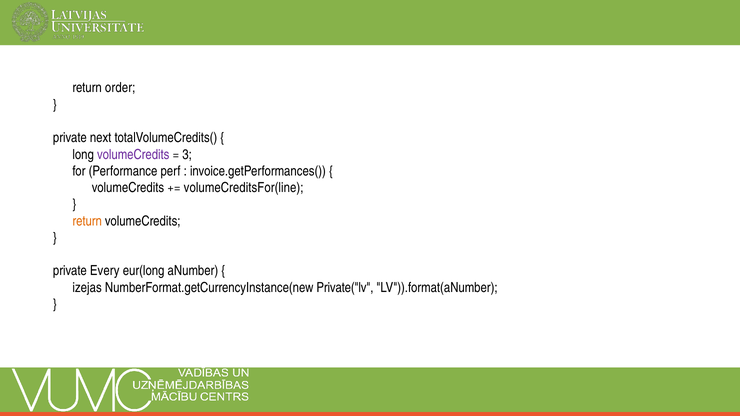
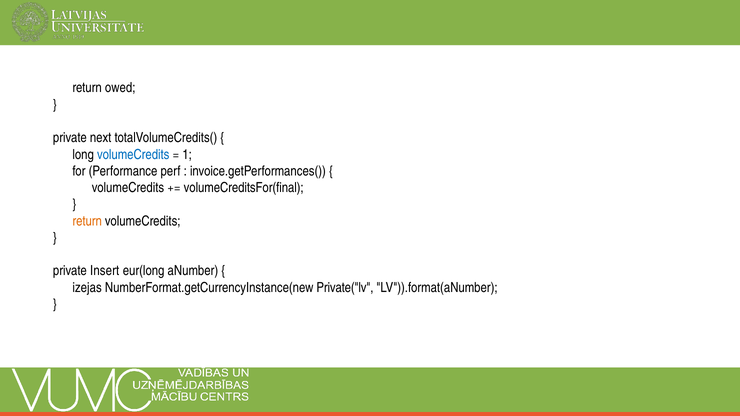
order: order -> owed
volumeCredits at (133, 155) colour: purple -> blue
3: 3 -> 1
volumeCreditsFor(line: volumeCreditsFor(line -> volumeCreditsFor(final
Every: Every -> Insert
